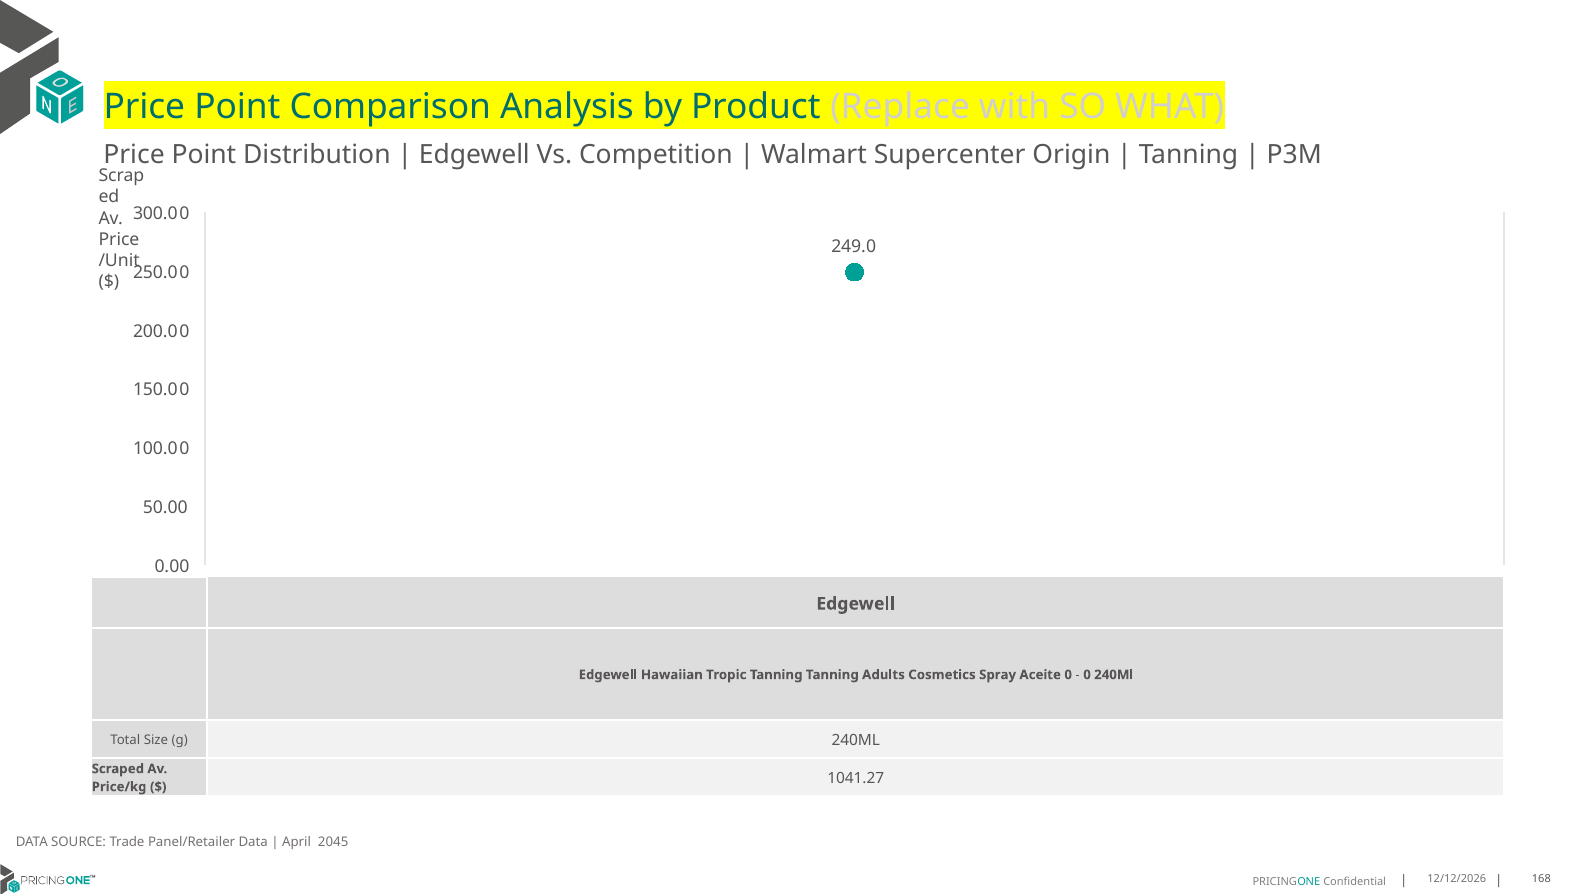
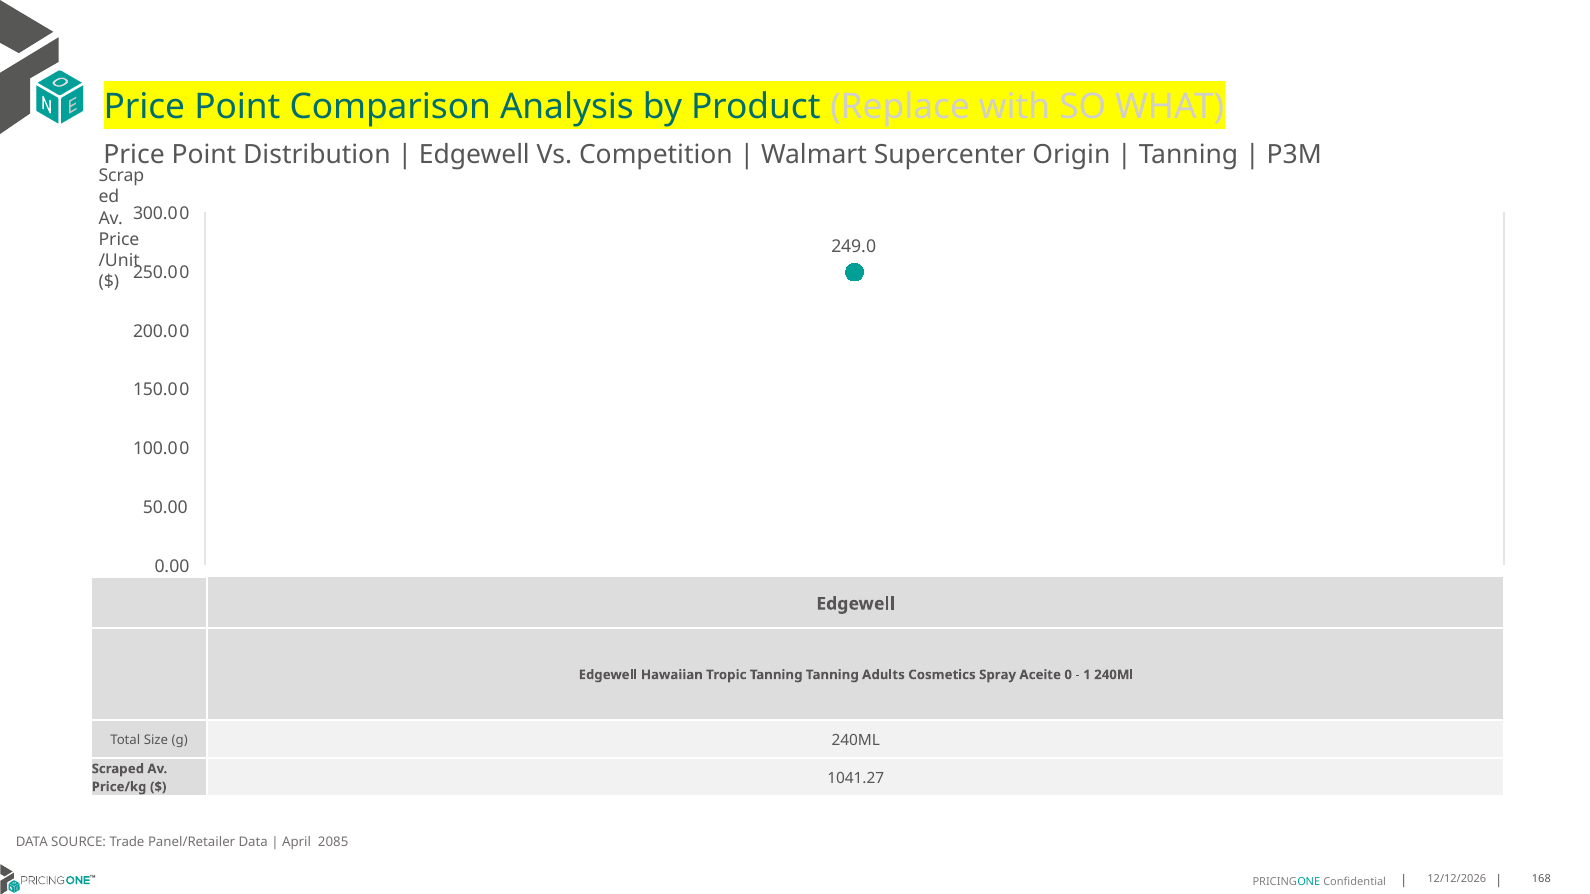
0 at (1087, 675): 0 -> 1
2045: 2045 -> 2085
